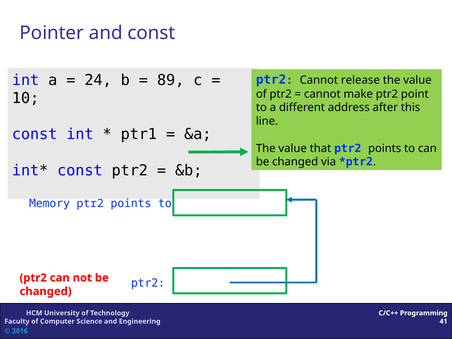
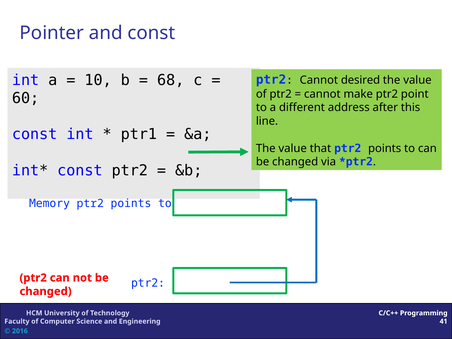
24: 24 -> 10
89: 89 -> 68
release: release -> desired
10: 10 -> 60
